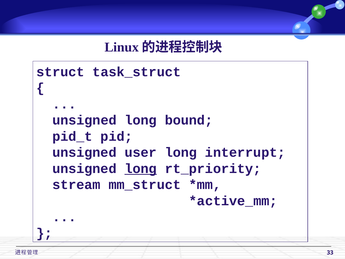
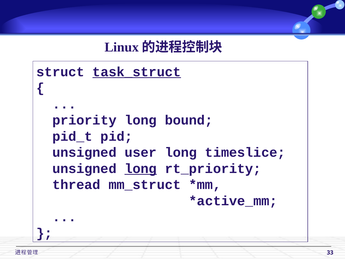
task_struct underline: none -> present
unsigned at (84, 120): unsigned -> priority
interrupt: interrupt -> timeslice
stream: stream -> thread
